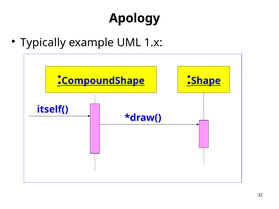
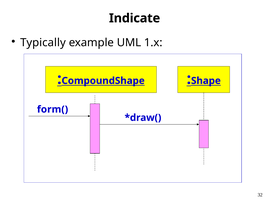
Apology: Apology -> Indicate
itself(: itself( -> form(
